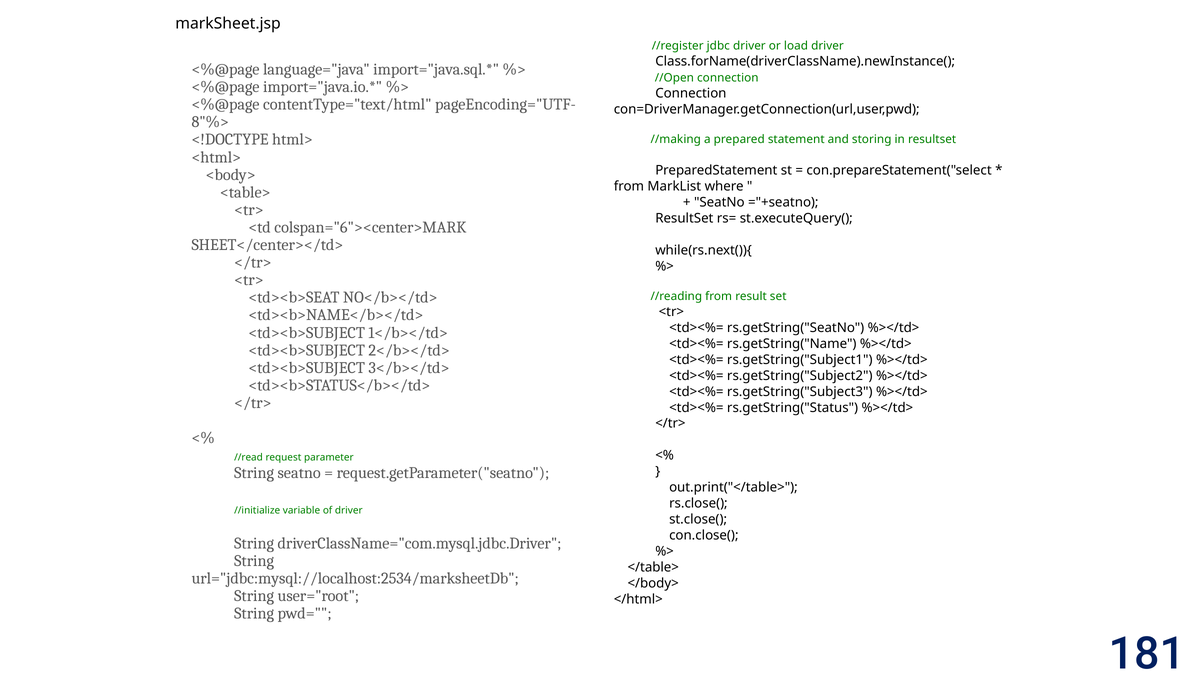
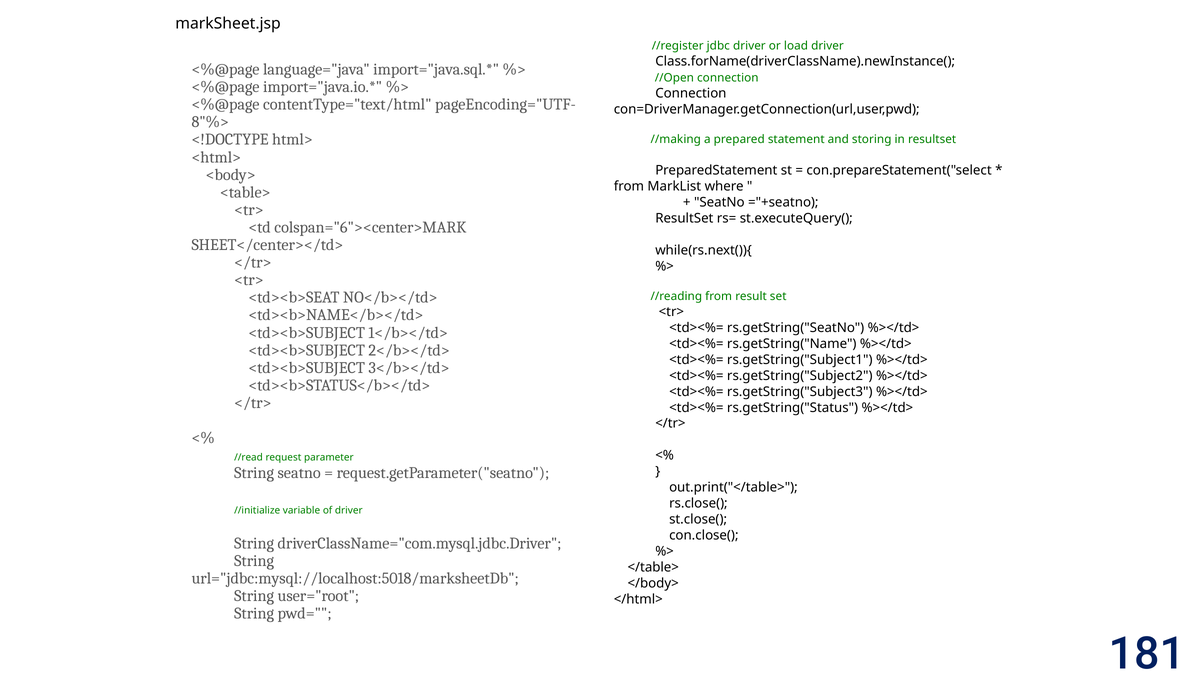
url="jdbc:mysql://localhost:2534/marksheetDb: url="jdbc:mysql://localhost:2534/marksheetDb -> url="jdbc:mysql://localhost:5018/marksheetDb
